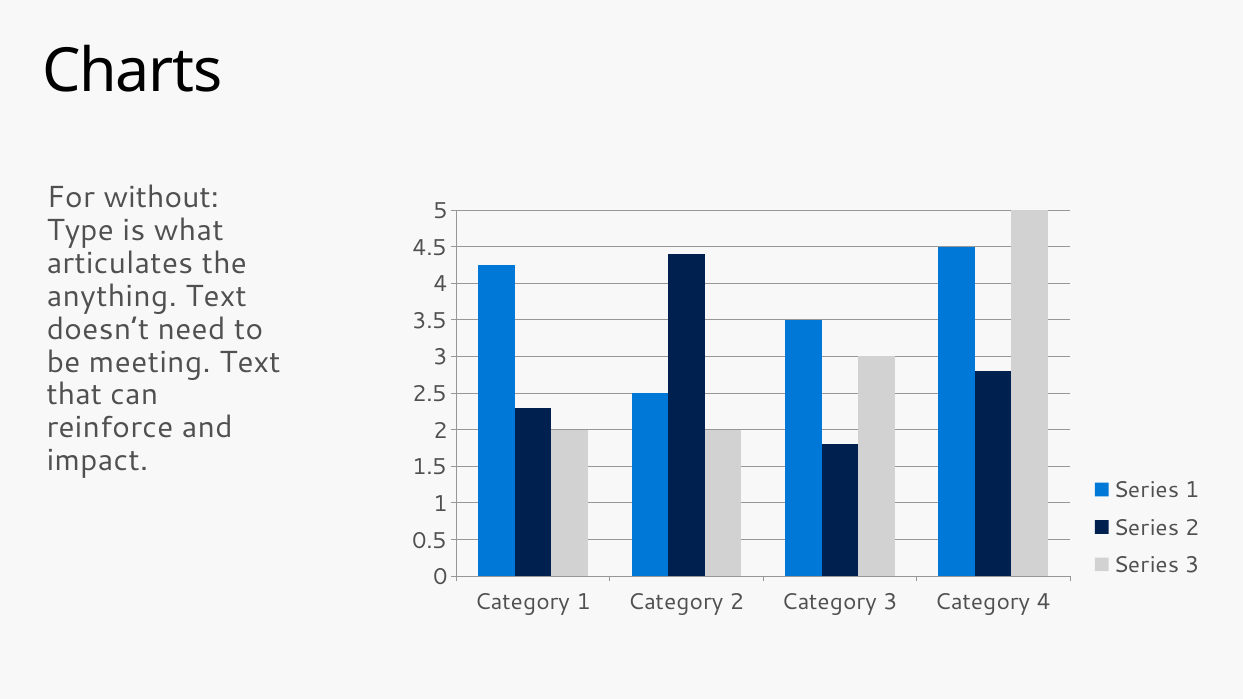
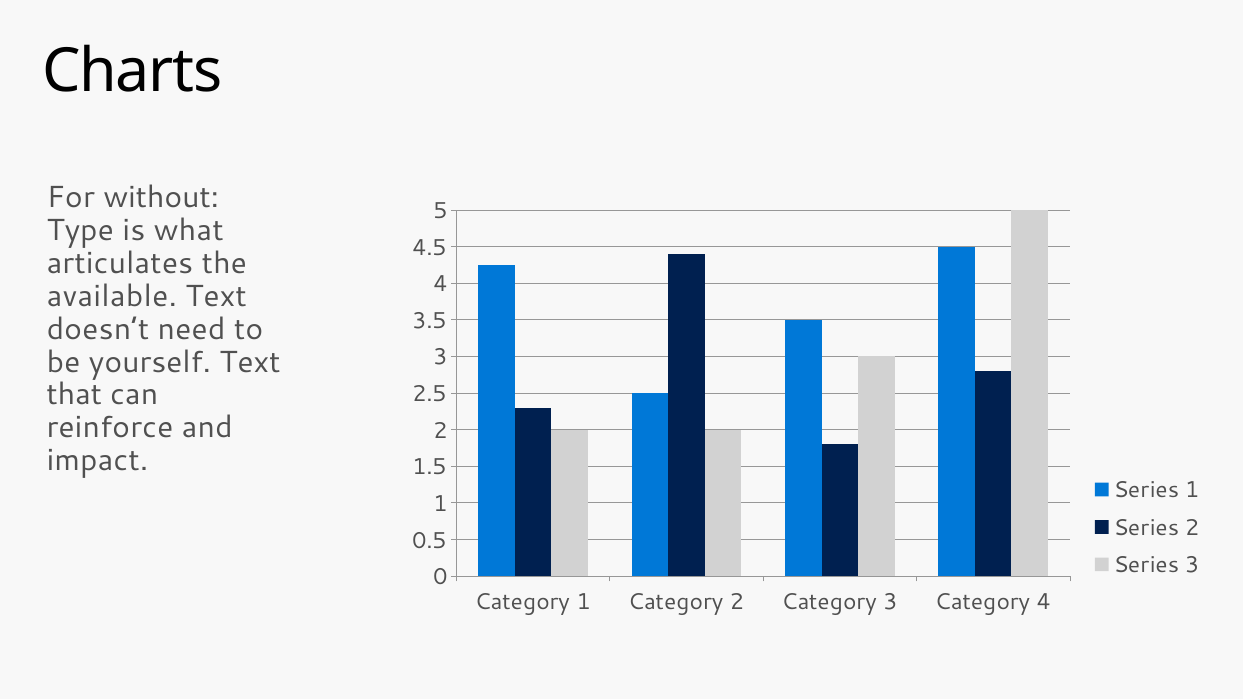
anything: anything -> available
meeting: meeting -> yourself
